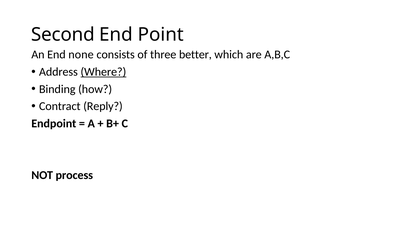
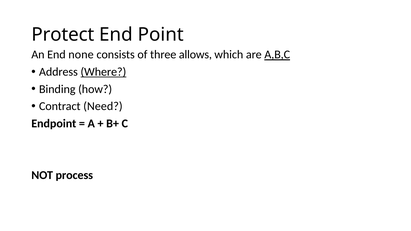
Second: Second -> Protect
better: better -> allows
A,B,C underline: none -> present
Reply: Reply -> Need
